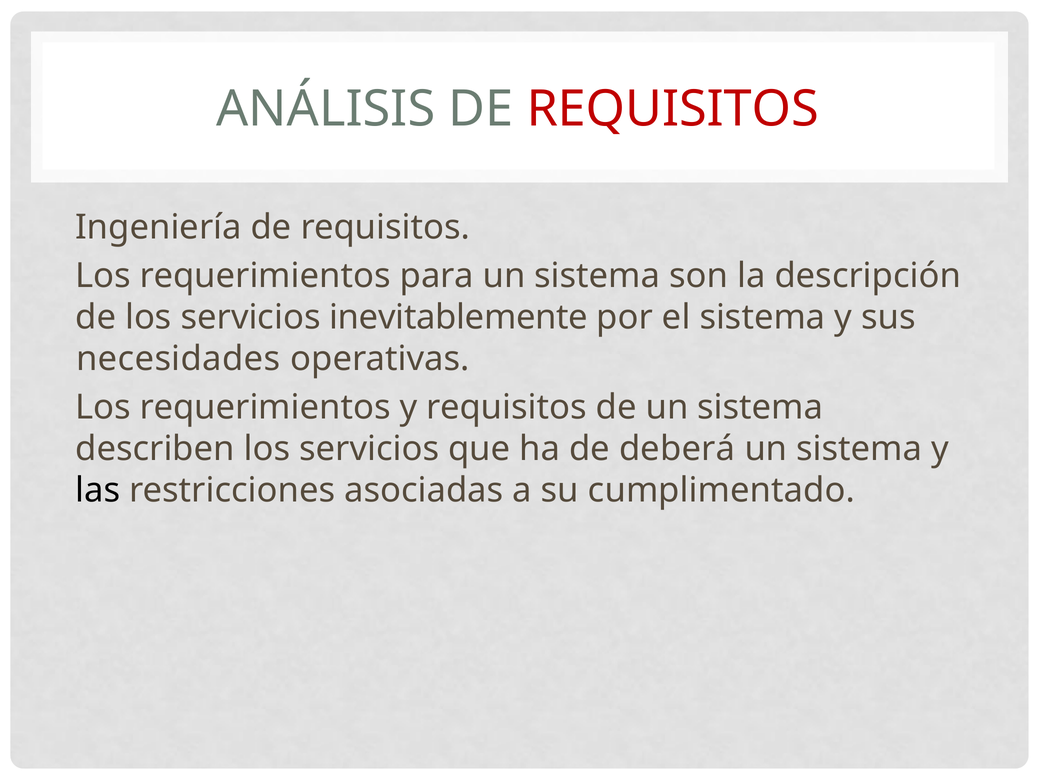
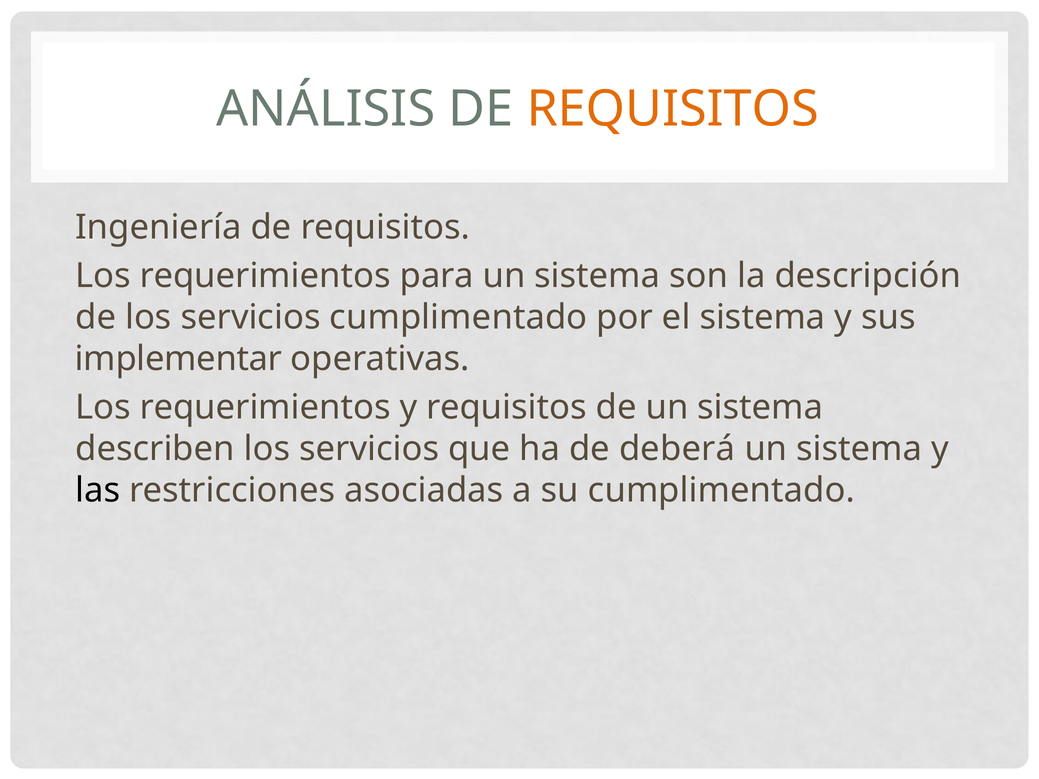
REQUISITOS at (673, 109) colour: red -> orange
servicios inevitablemente: inevitablemente -> cumplimentado
necesidades: necesidades -> implementar
